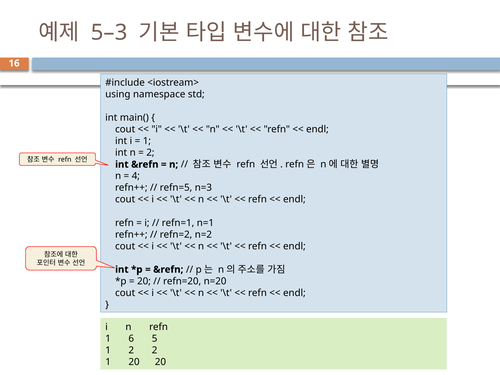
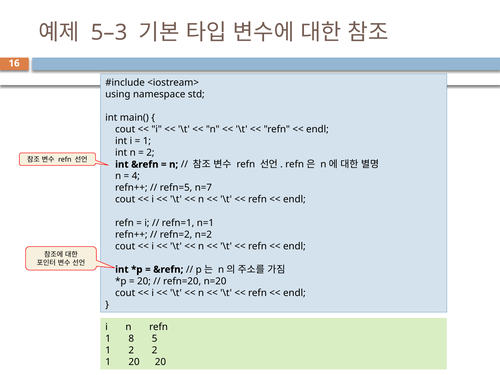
n=3: n=3 -> n=7
6: 6 -> 8
